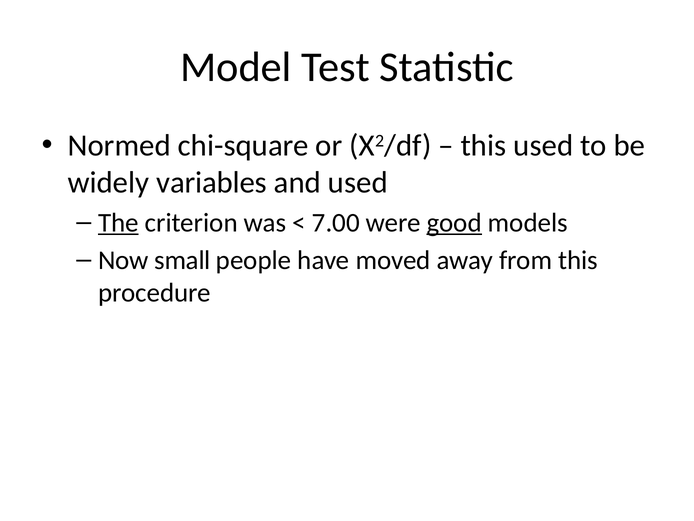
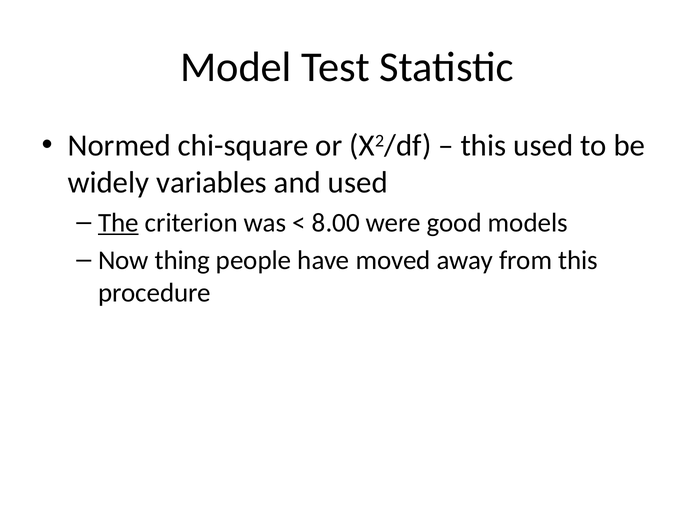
7.00: 7.00 -> 8.00
good underline: present -> none
small: small -> thing
